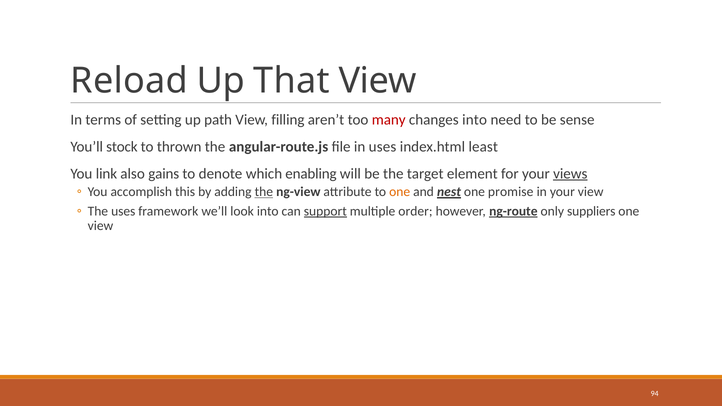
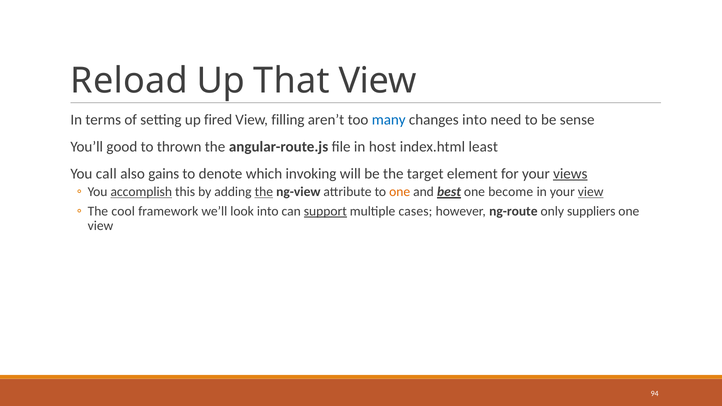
path: path -> fired
many colour: red -> blue
stock: stock -> good
in uses: uses -> host
link: link -> call
enabling: enabling -> invoking
accomplish underline: none -> present
nest: nest -> best
promise: promise -> become
view at (591, 192) underline: none -> present
The uses: uses -> cool
order: order -> cases
ng-route underline: present -> none
